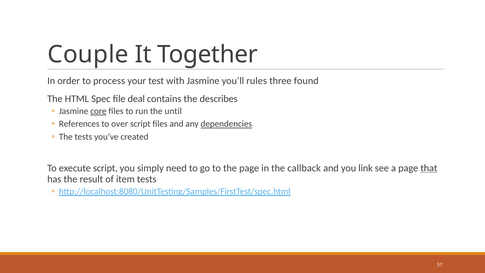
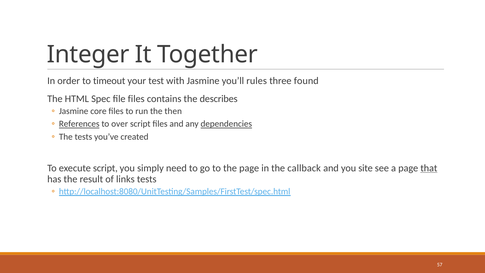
Couple: Couple -> Integer
process: process -> timeout
file deal: deal -> files
core underline: present -> none
until: until -> then
References underline: none -> present
link: link -> site
item: item -> links
